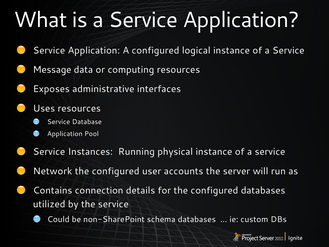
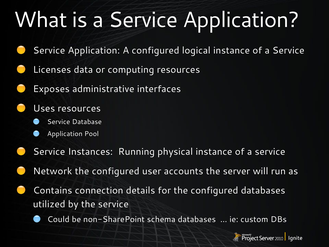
Message: Message -> Licenses
